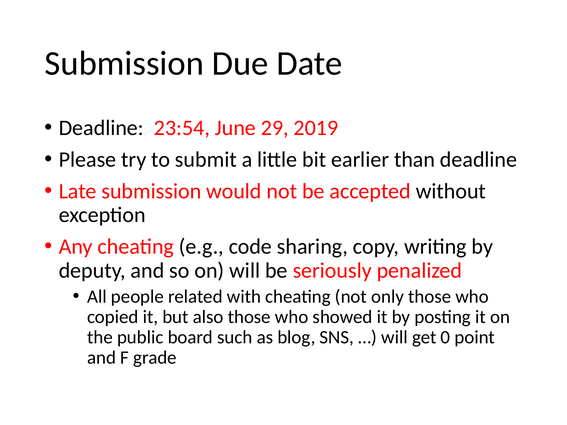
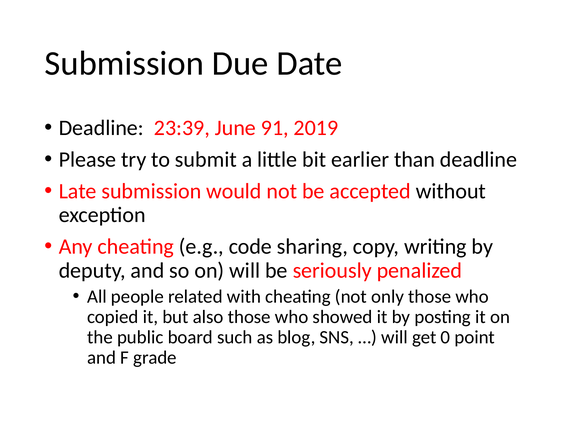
23:54: 23:54 -> 23:39
29: 29 -> 91
